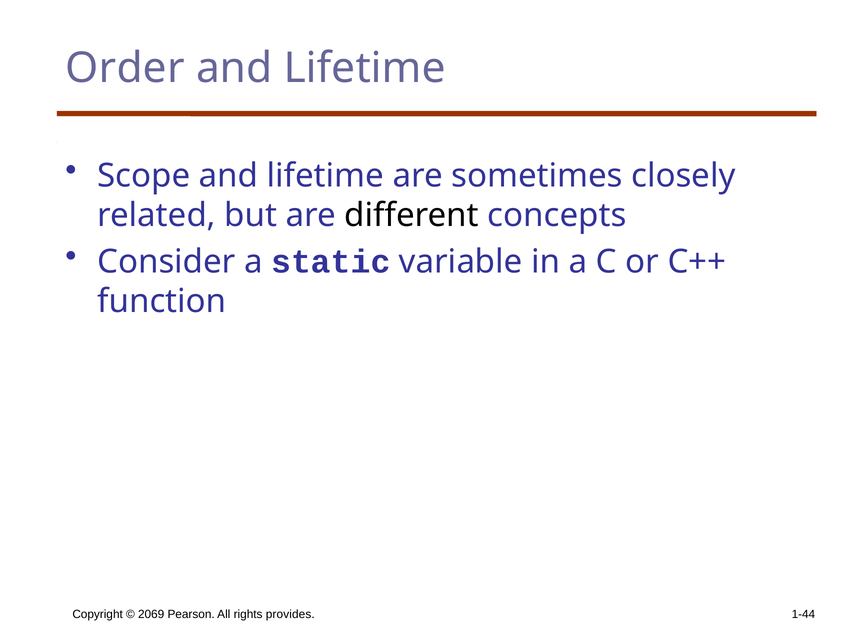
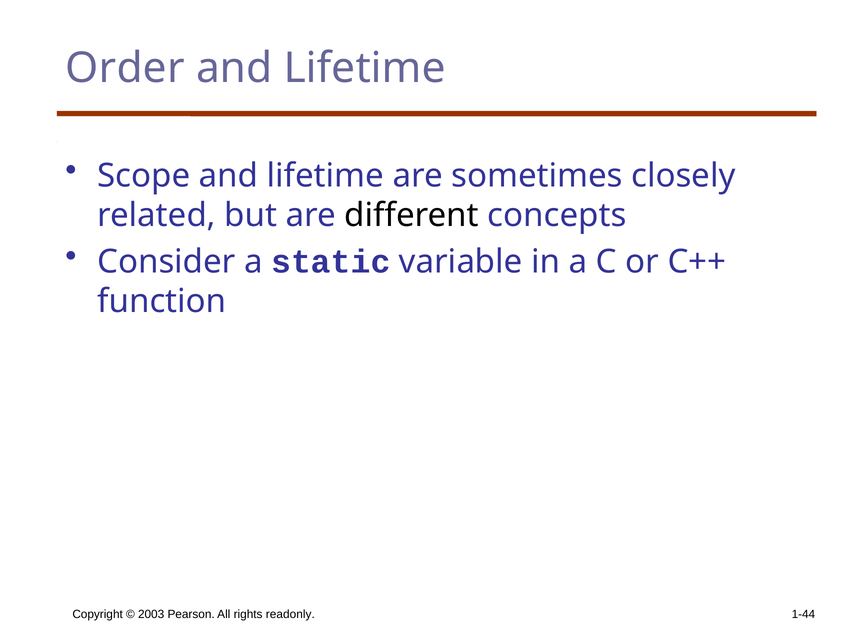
2069: 2069 -> 2003
provides: provides -> readonly
